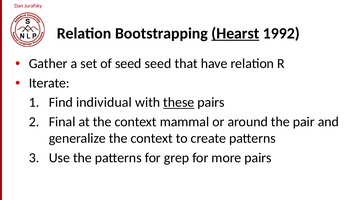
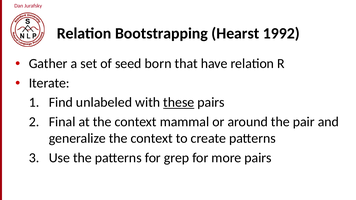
Hearst underline: present -> none
seed seed: seed -> born
individual: individual -> unlabeled
